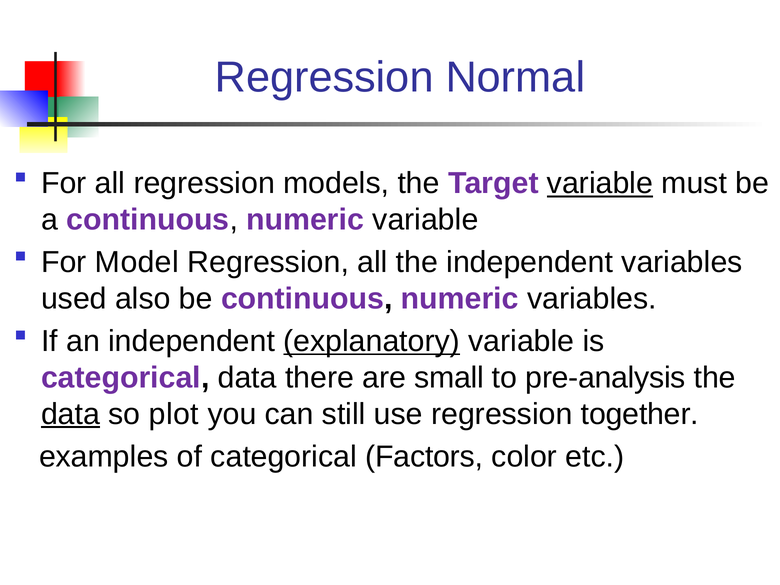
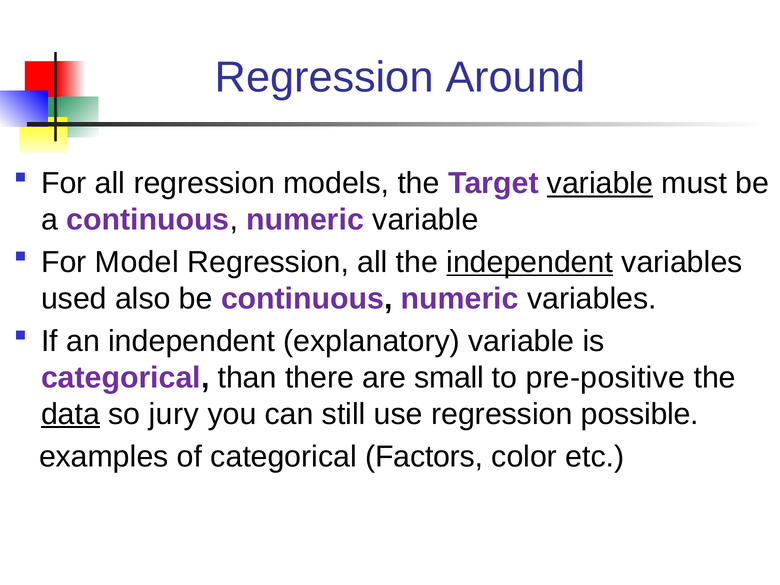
Normal: Normal -> Around
independent at (530, 262) underline: none -> present
explanatory underline: present -> none
categorical data: data -> than
pre-analysis: pre-analysis -> pre-positive
plot: plot -> jury
together: together -> possible
